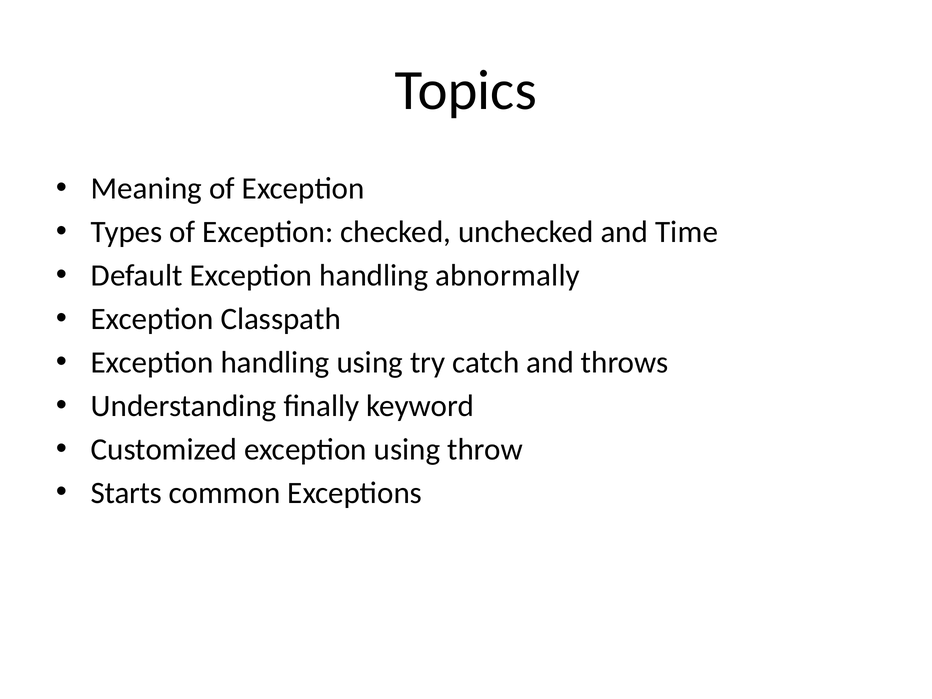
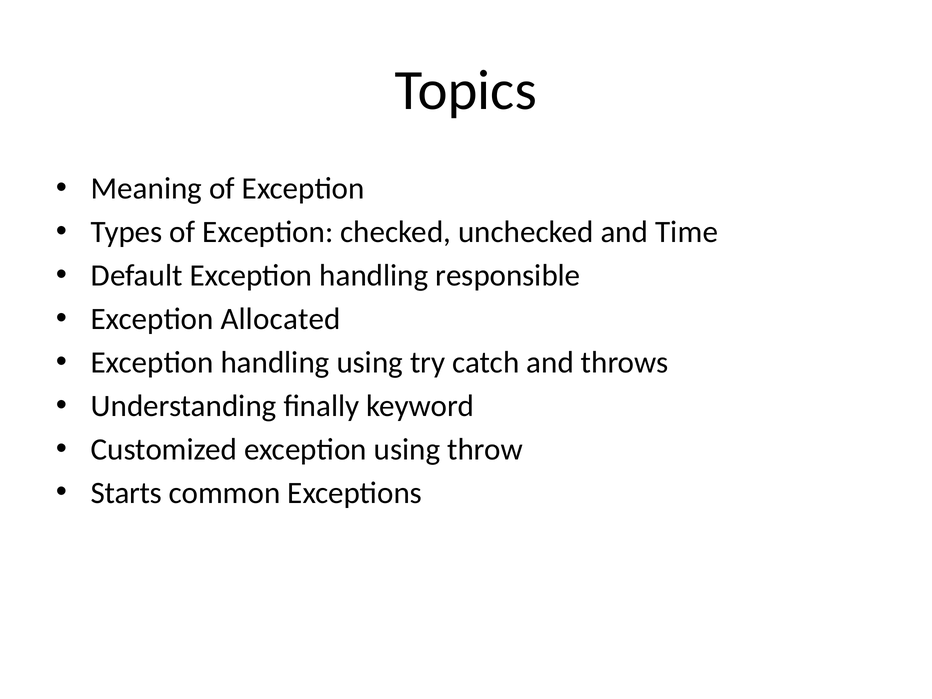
abnormally: abnormally -> responsible
Classpath: Classpath -> Allocated
